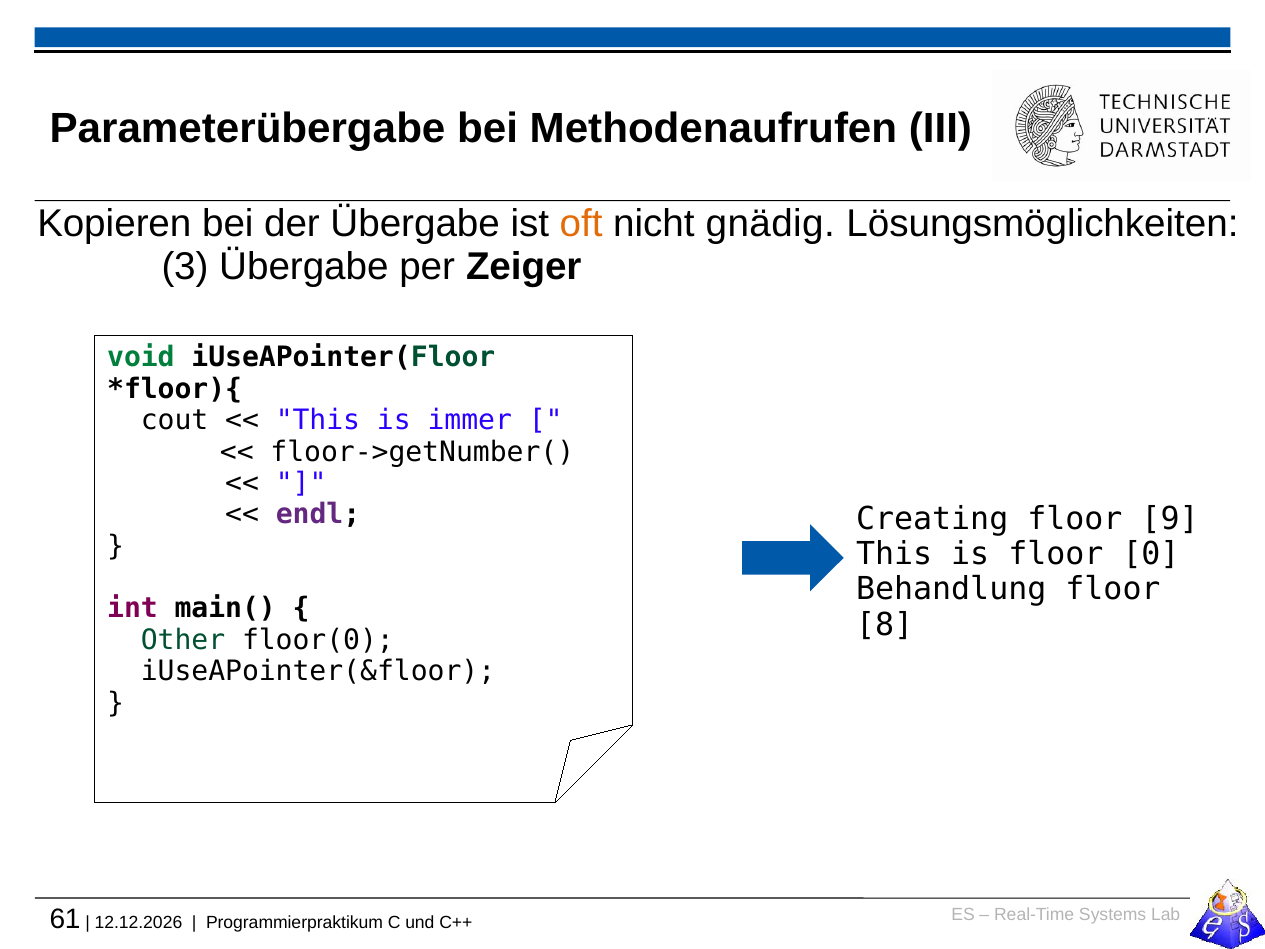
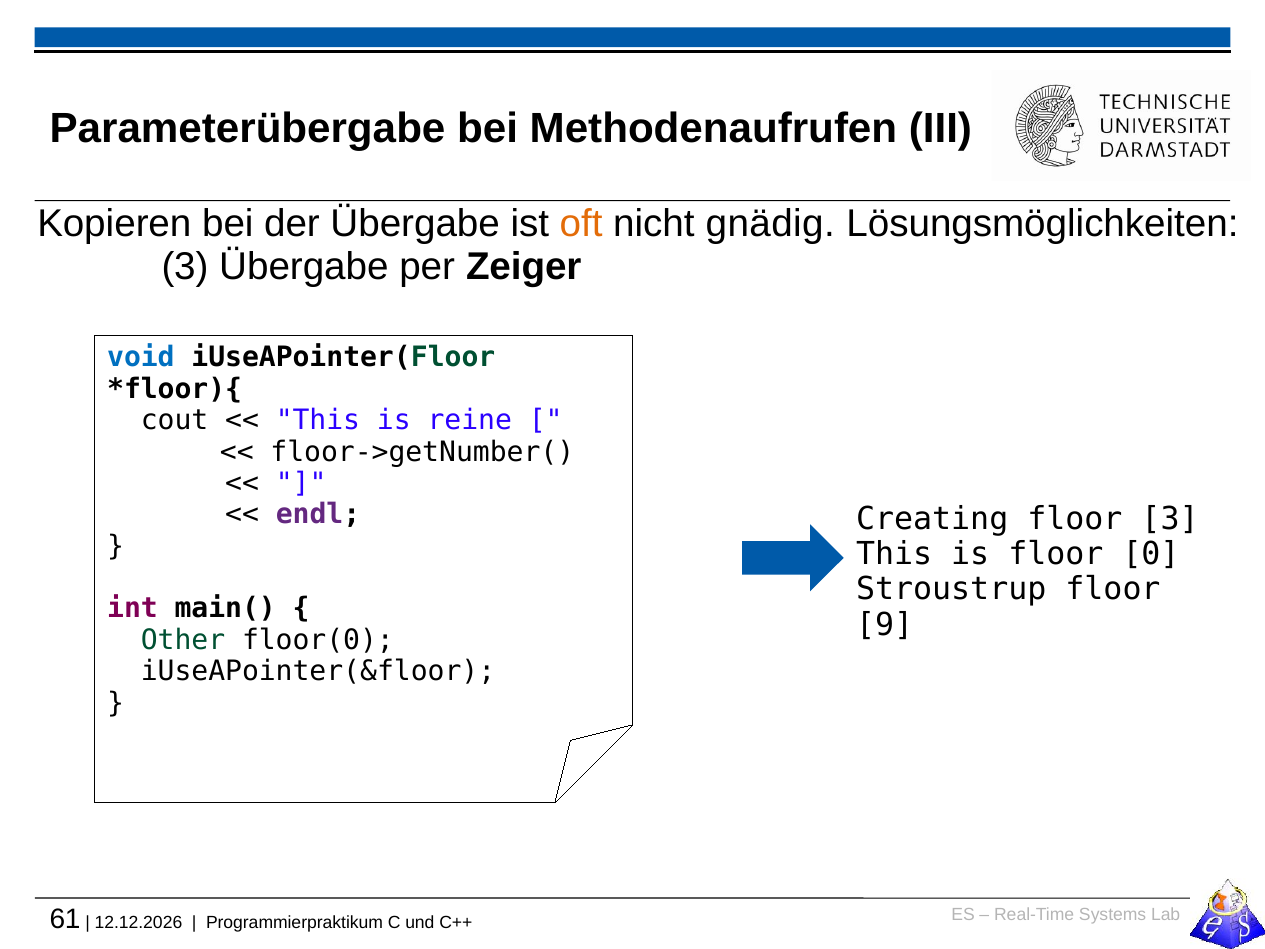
void colour: green -> blue
immer: immer -> reine
floor 9: 9 -> 3
Behandlung: Behandlung -> Stroustrup
8: 8 -> 9
